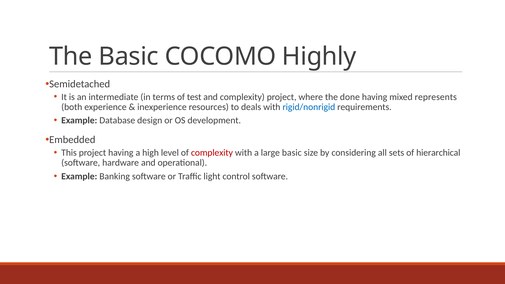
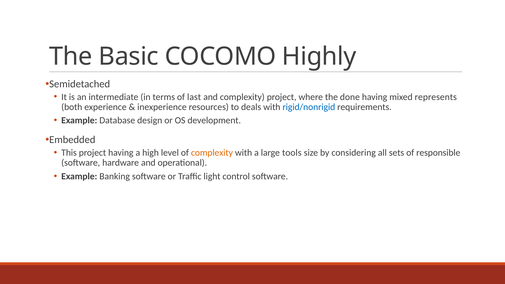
test: test -> last
complexity at (212, 153) colour: red -> orange
large basic: basic -> tools
hierarchical: hierarchical -> responsible
